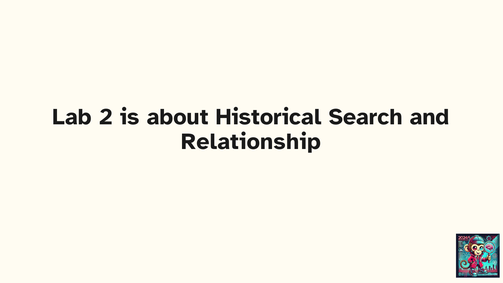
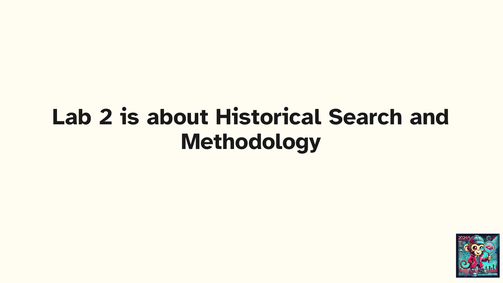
Relationship: Relationship -> Methodology
